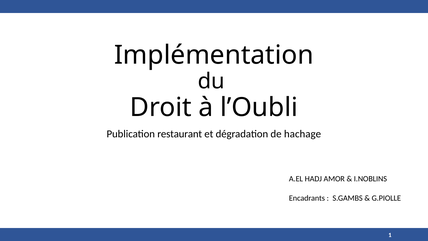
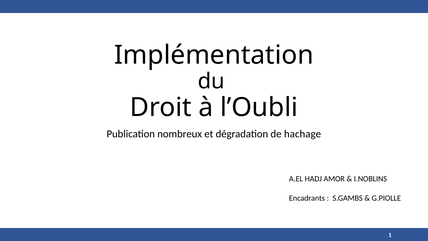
restaurant: restaurant -> nombreux
